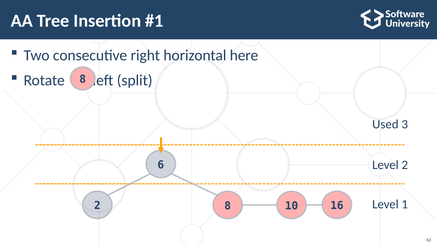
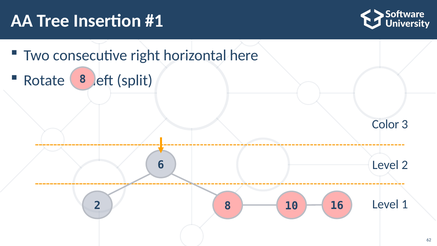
Used: Used -> Color
